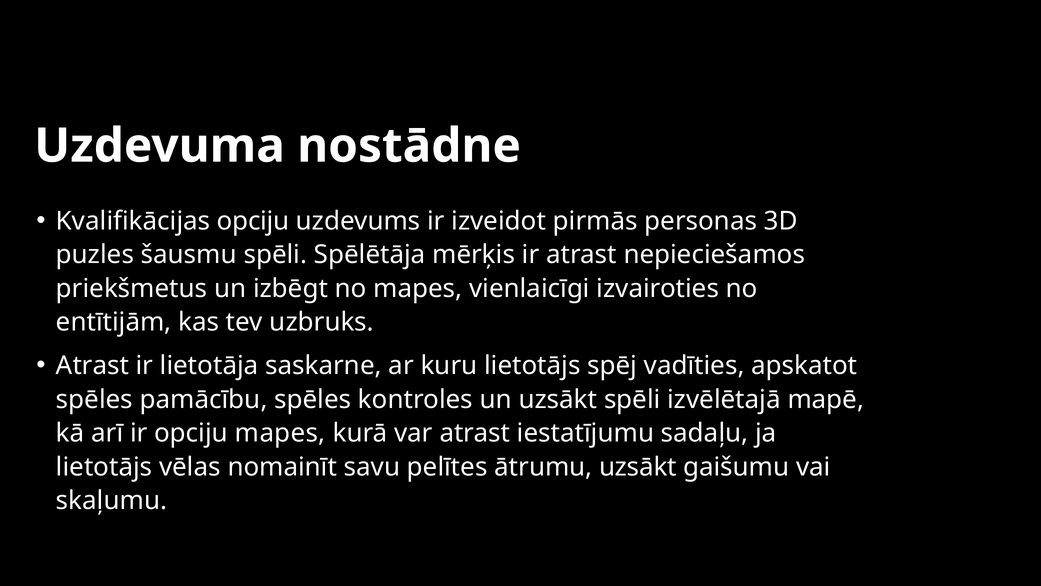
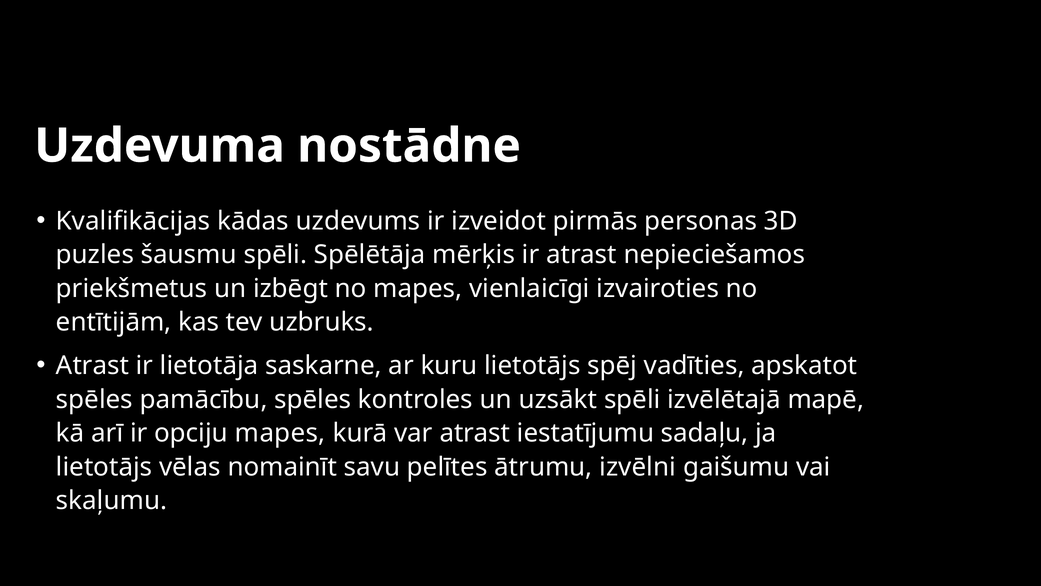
Kvalifikācijas opciju: opciju -> kādas
ātrumu uzsākt: uzsākt -> izvēlni
